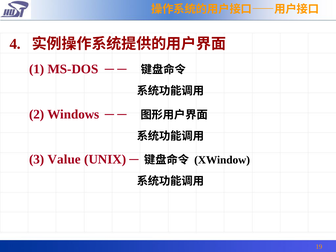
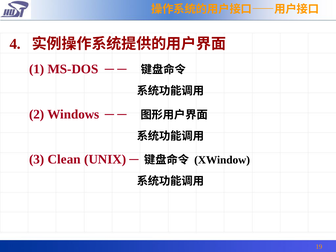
Value: Value -> Clean
